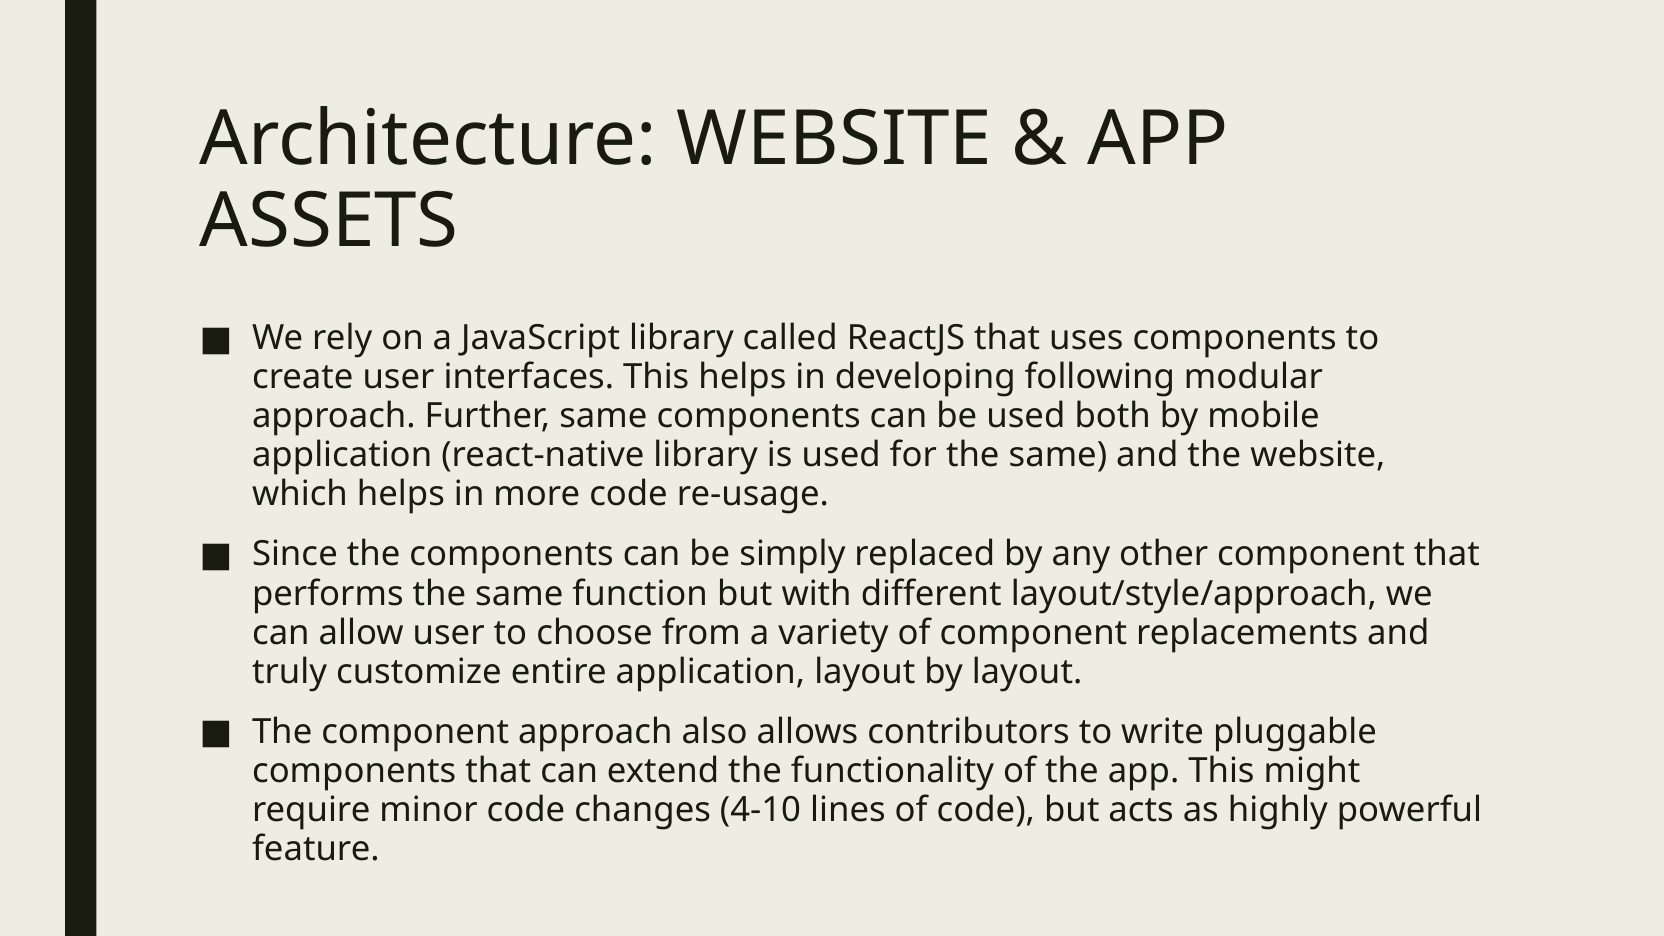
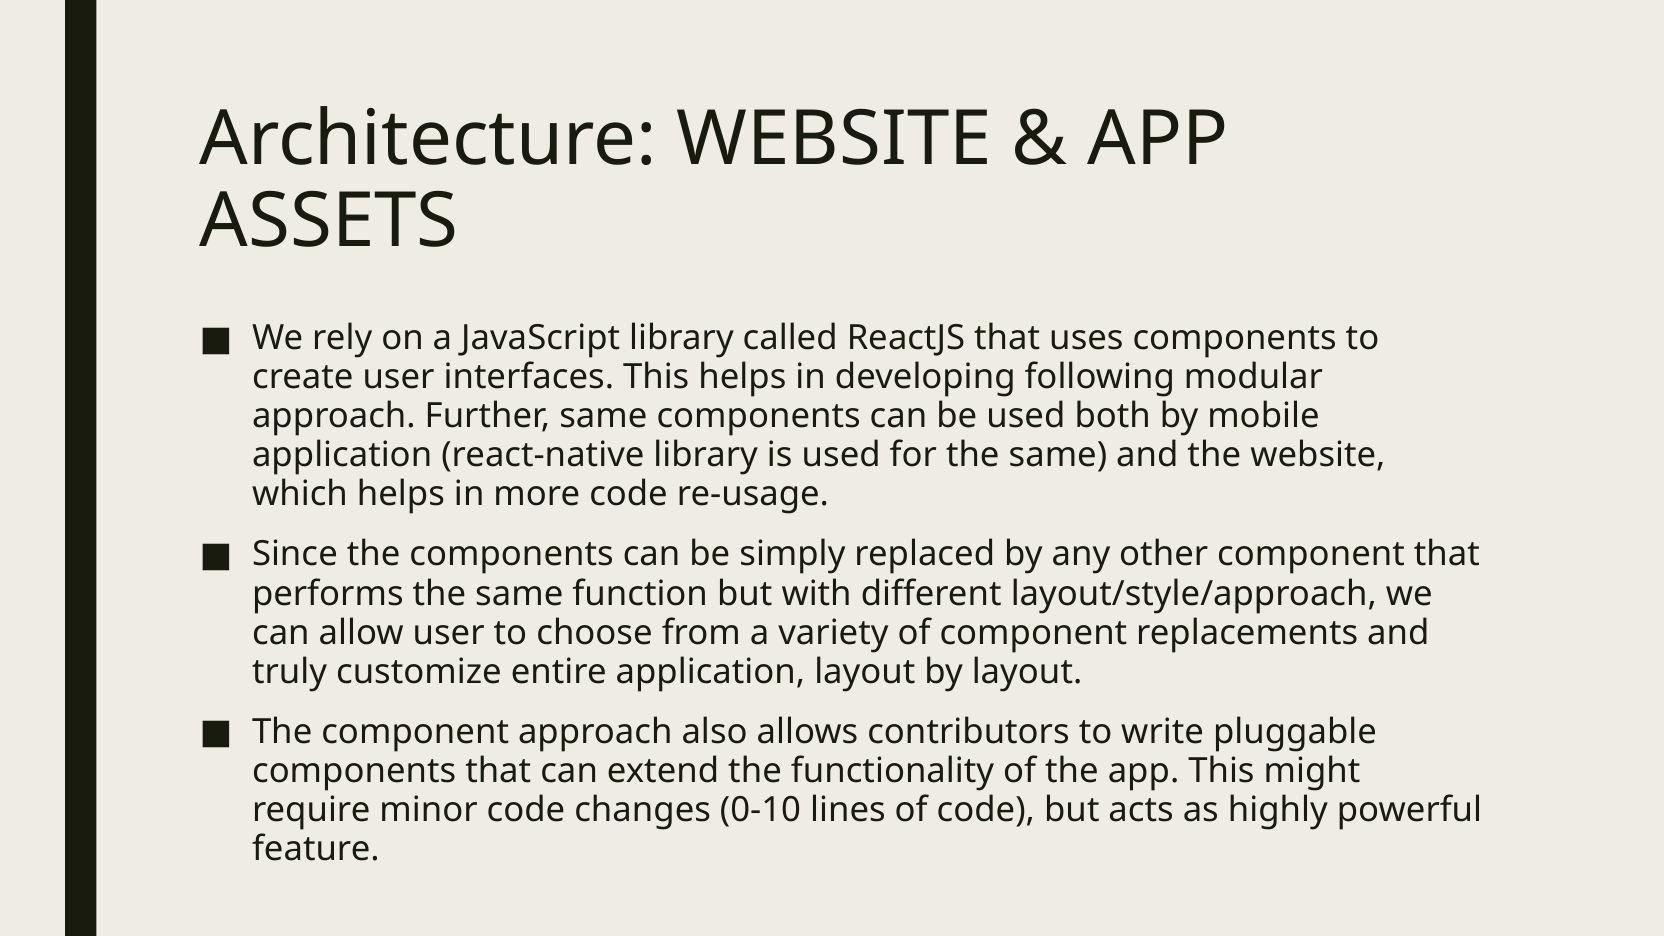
4-10: 4-10 -> 0-10
